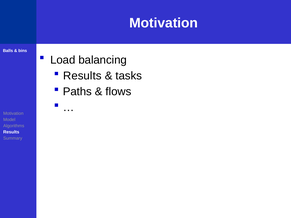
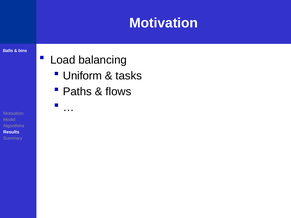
Results at (82, 76): Results -> Uniform
